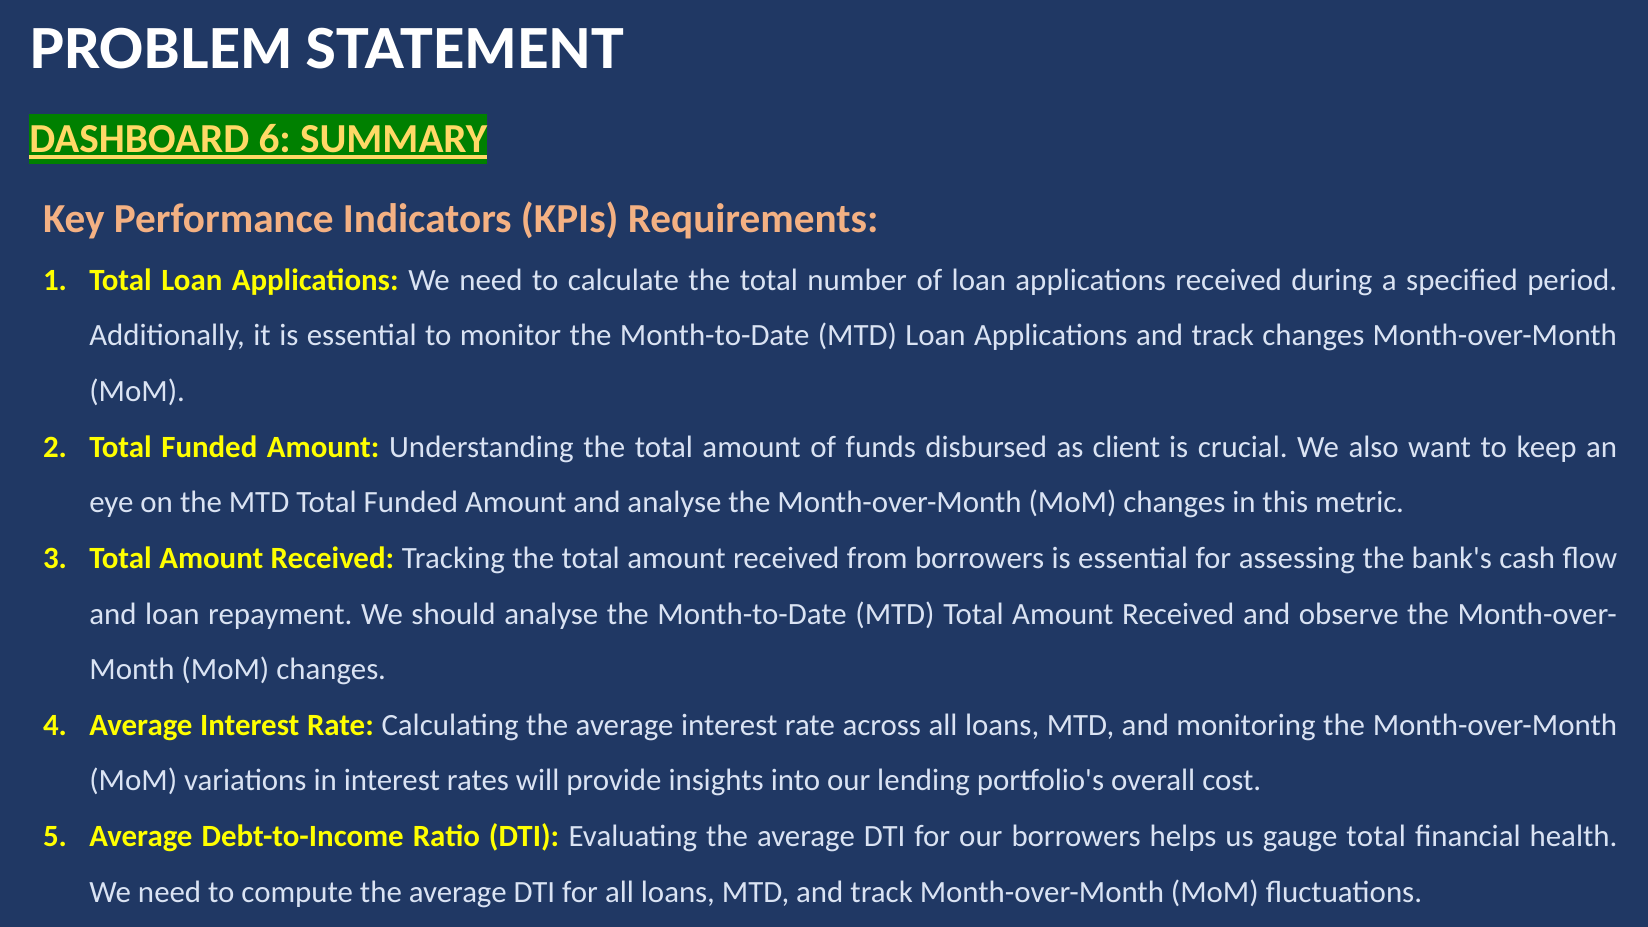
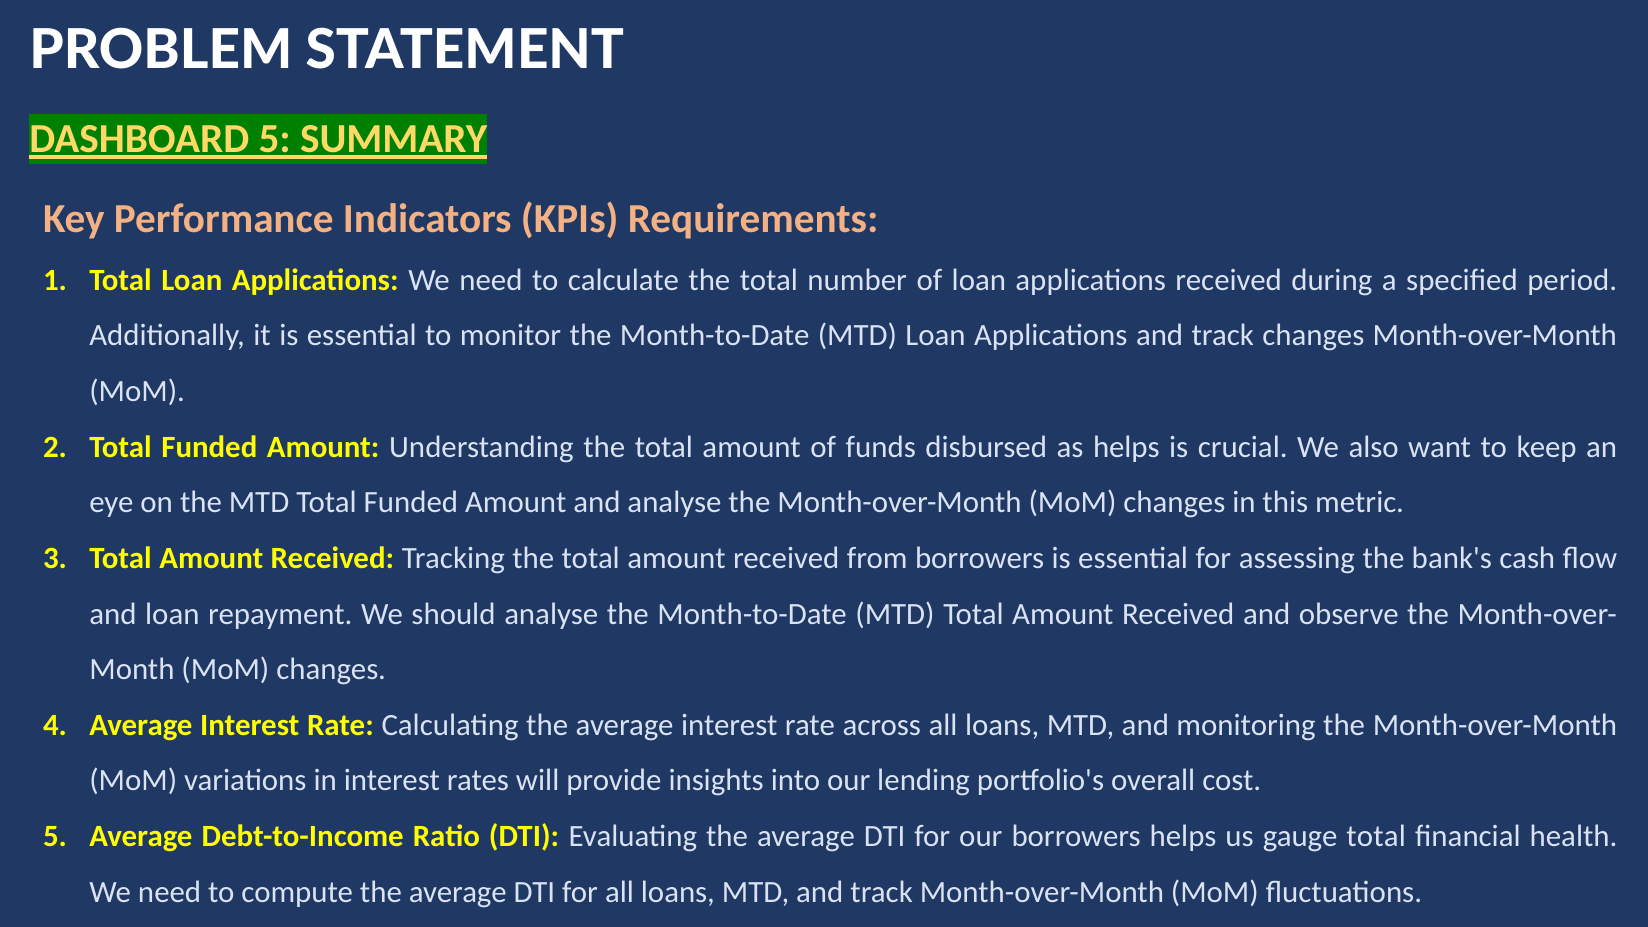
DASHBOARD 6: 6 -> 5
as client: client -> helps
